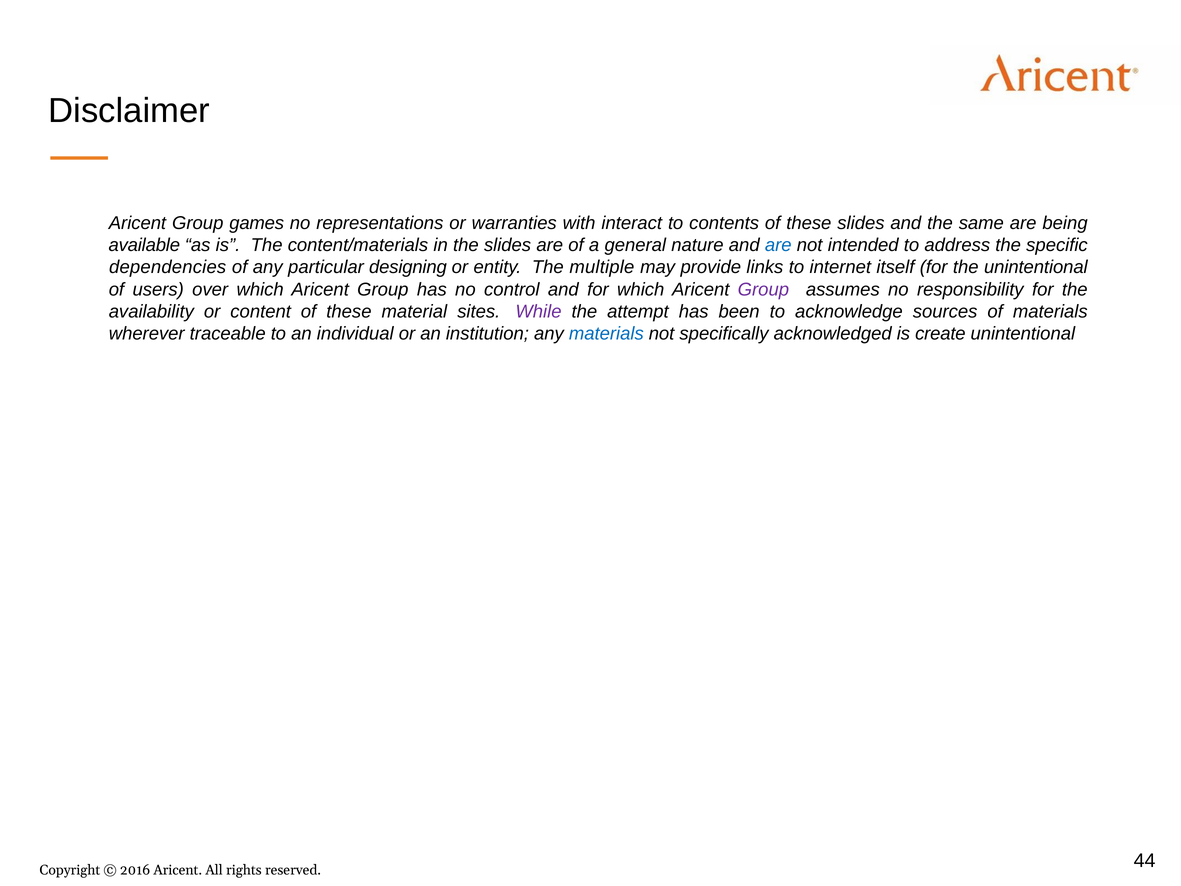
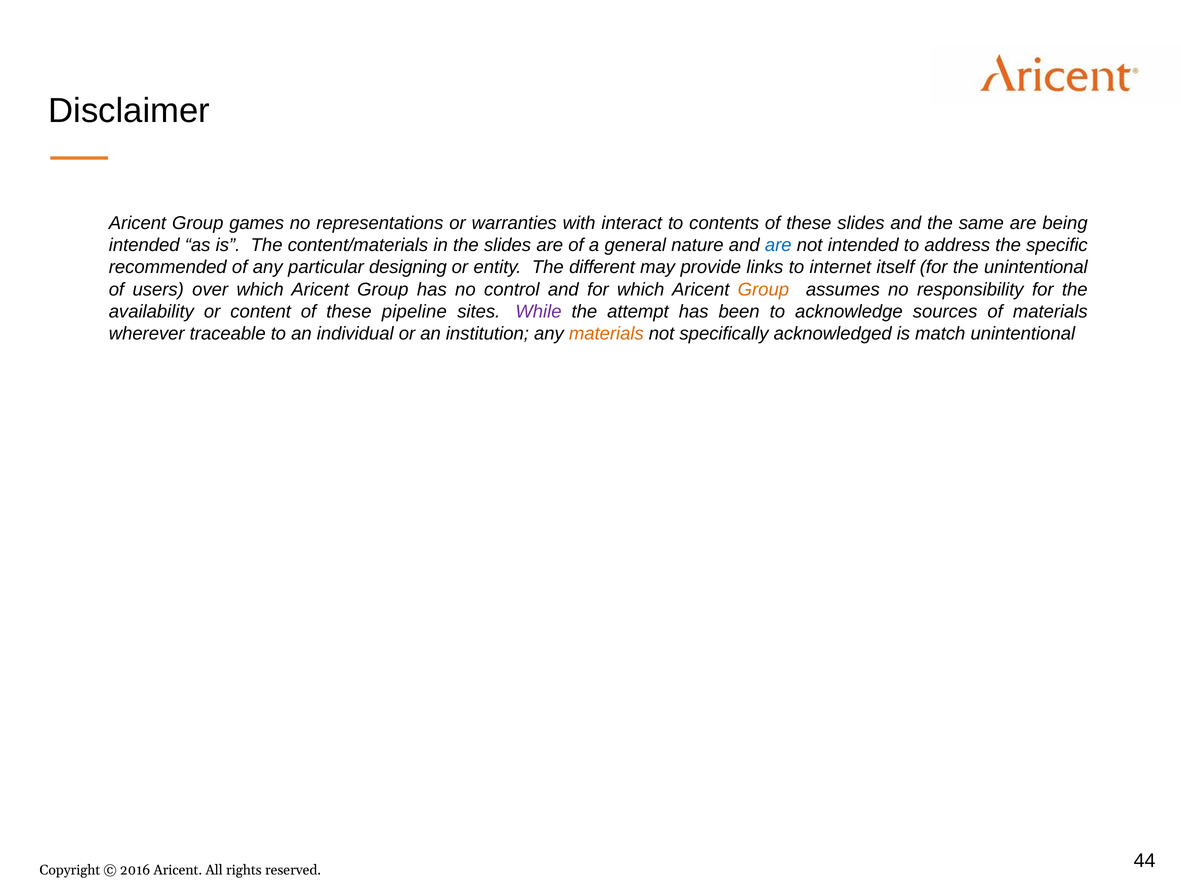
available at (144, 245): available -> intended
dependencies: dependencies -> recommended
multiple: multiple -> different
Group at (763, 289) colour: purple -> orange
material: material -> pipeline
materials at (606, 334) colour: blue -> orange
create: create -> match
